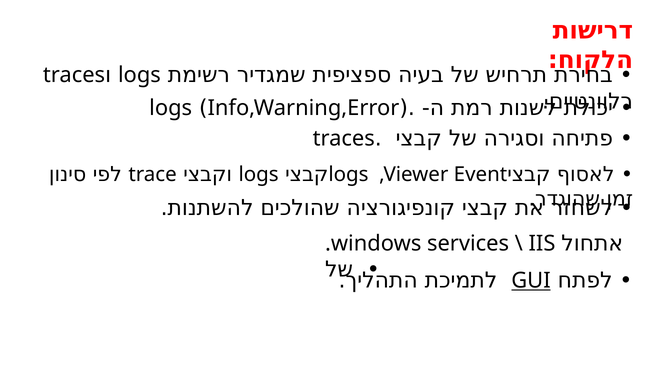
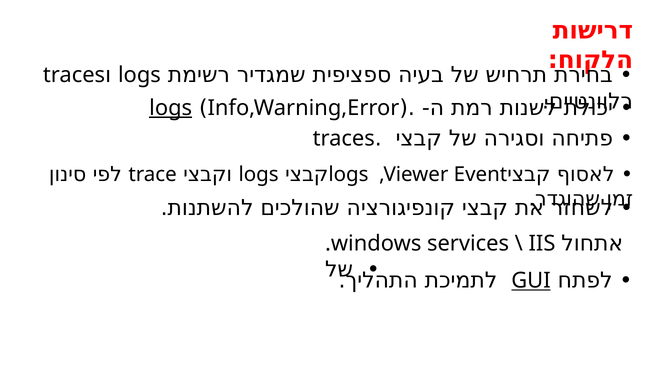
logs at (171, 108) underline: none -> present
